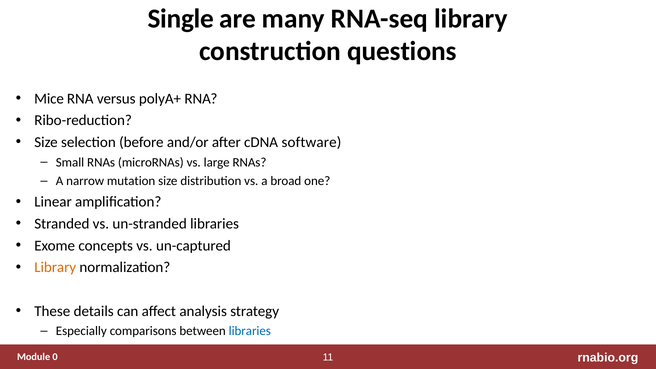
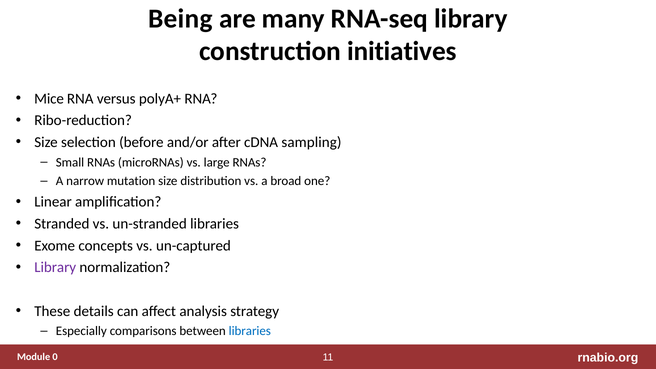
Single: Single -> Being
questions: questions -> initiatives
software: software -> sampling
Library at (55, 268) colour: orange -> purple
